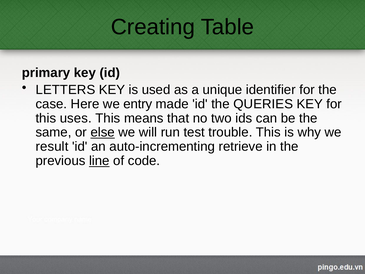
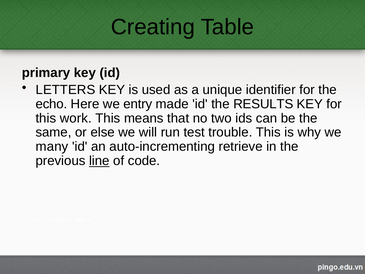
case: case -> echo
QUERIES: QUERIES -> RESULTS
uses: uses -> work
else underline: present -> none
result: result -> many
